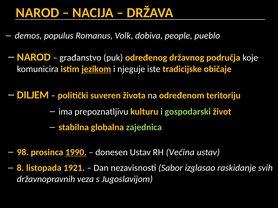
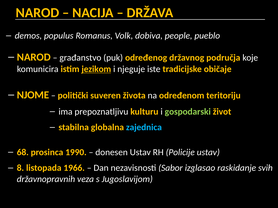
DILJEM: DILJEM -> NJOME
zajednica colour: light green -> light blue
98: 98 -> 68
1990 underline: present -> none
Većina: Većina -> Policije
1921: 1921 -> 1966
